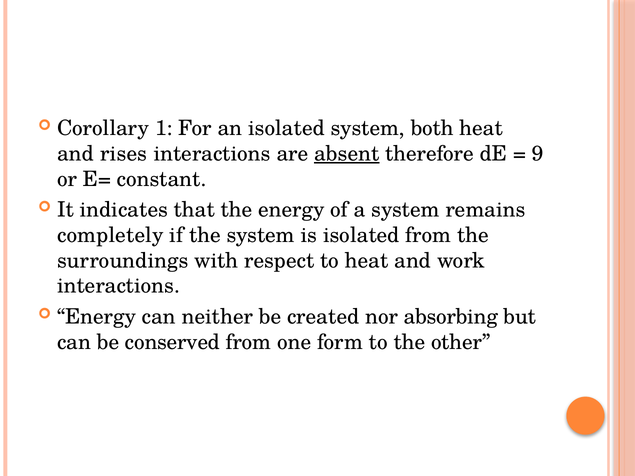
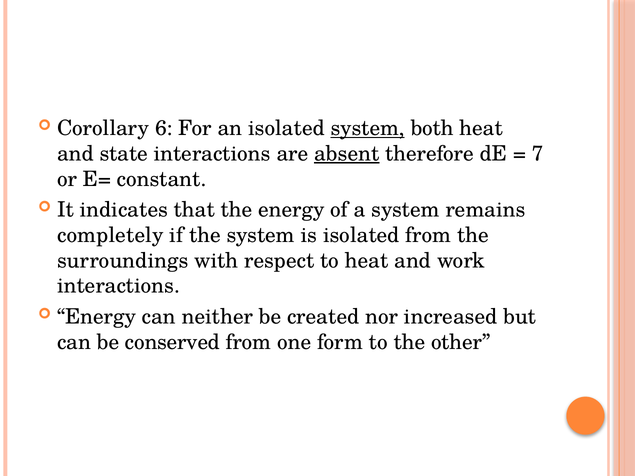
1: 1 -> 6
system at (368, 128) underline: none -> present
rises: rises -> state
9: 9 -> 7
absorbing: absorbing -> increased
